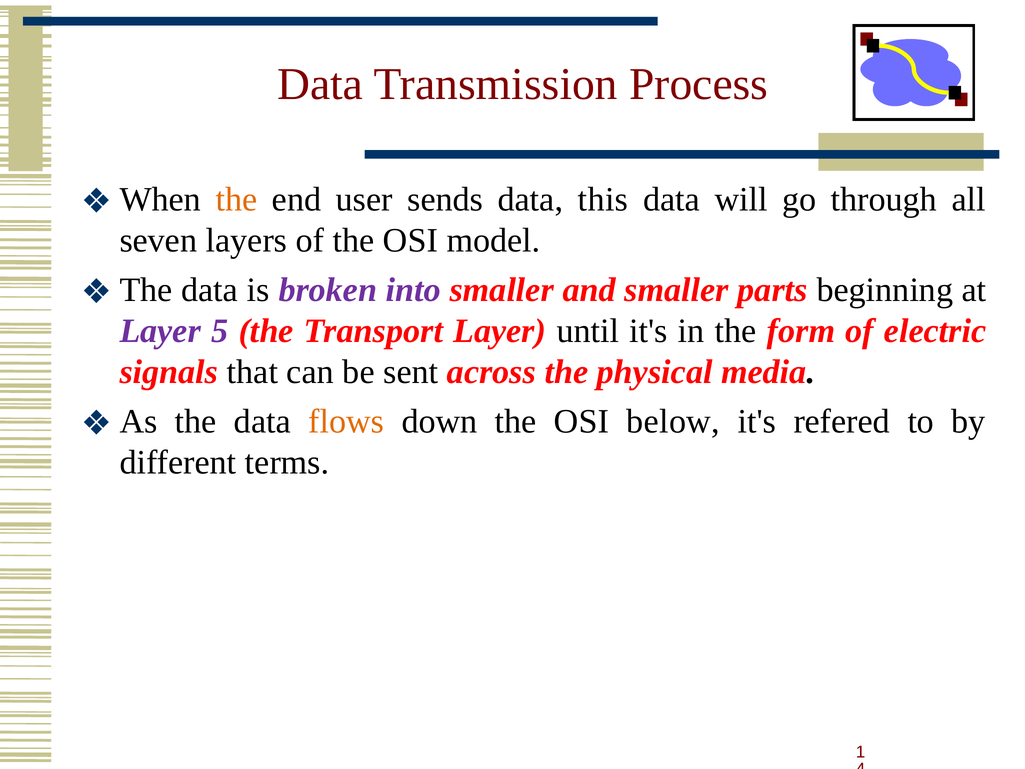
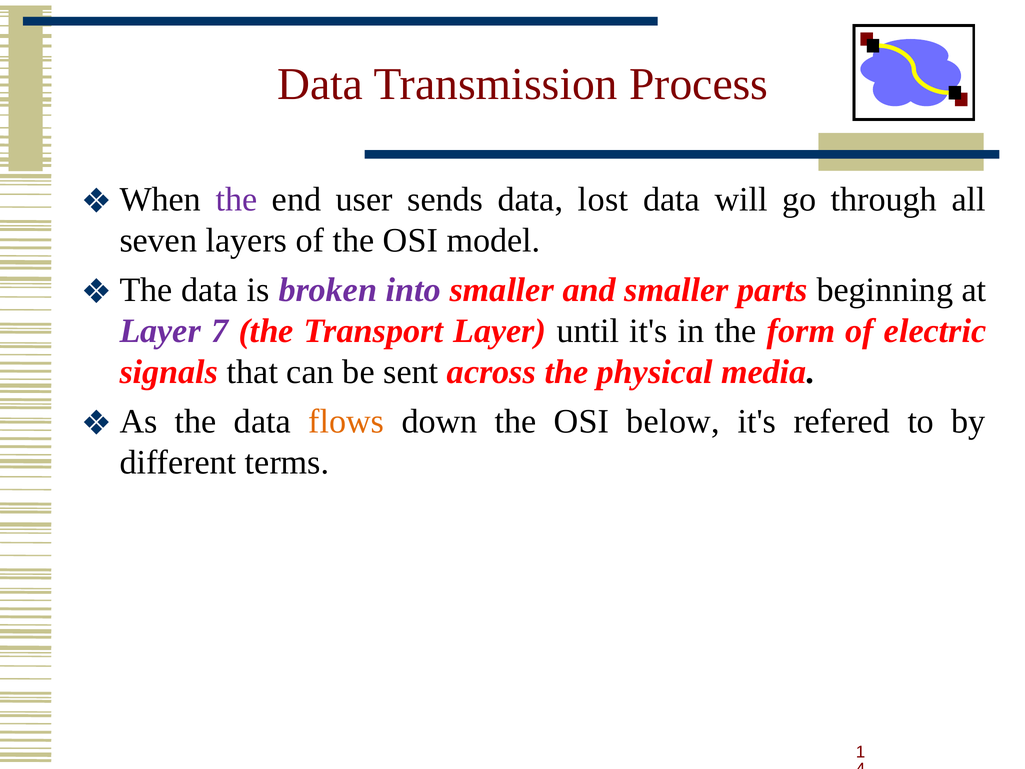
the at (237, 199) colour: orange -> purple
this: this -> lost
5: 5 -> 7
